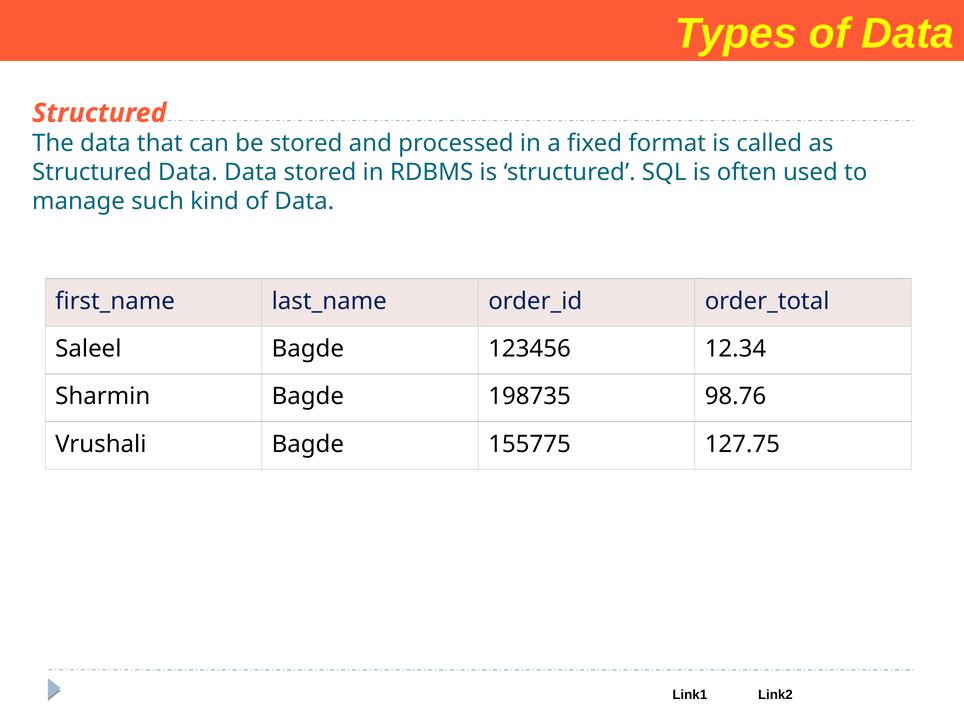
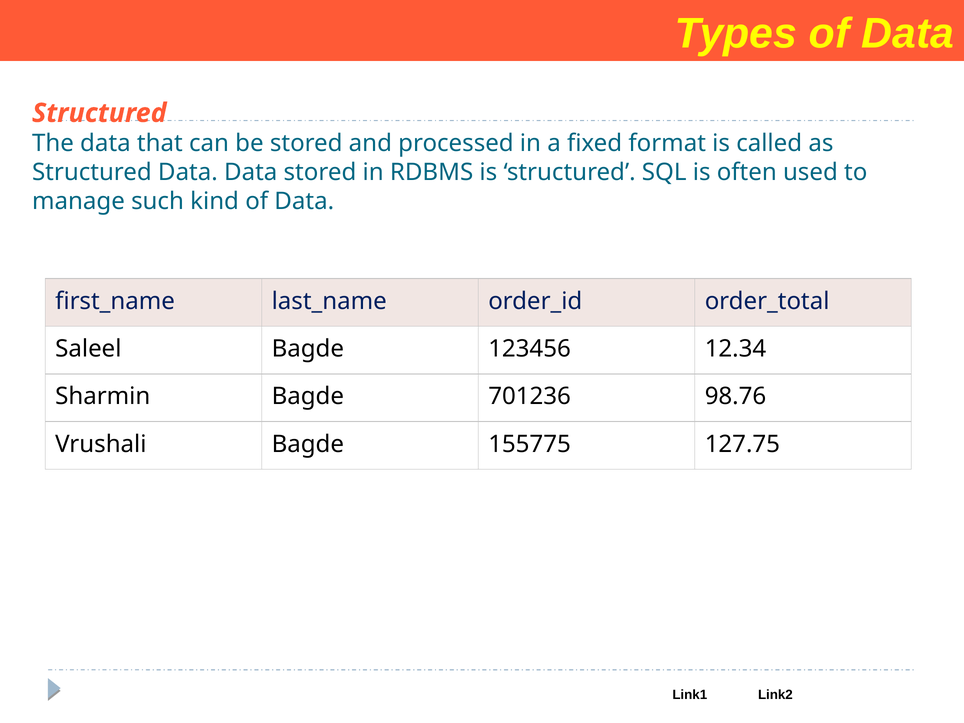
198735: 198735 -> 701236
